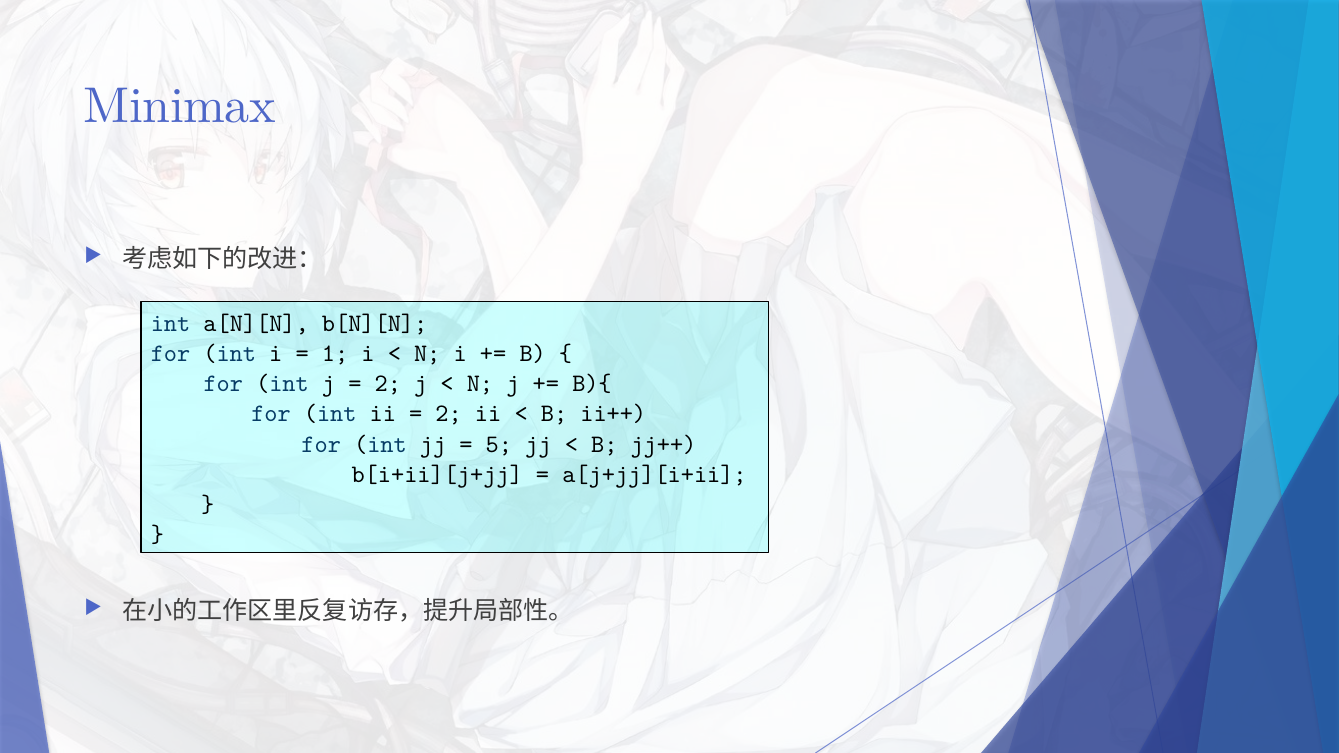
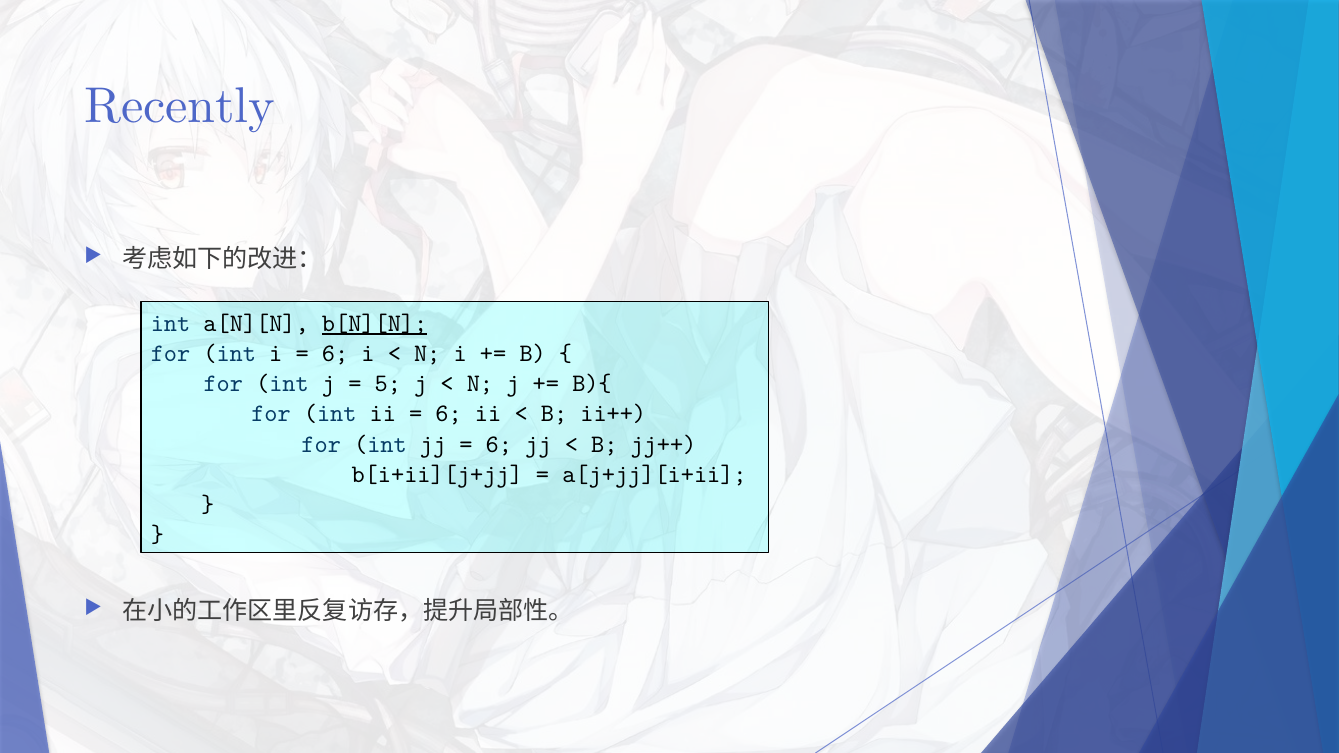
Minimax: Minimax -> Recently
b[N][N underline: none -> present
1 at (335, 353): 1 -> 6
2 at (388, 384): 2 -> 5
2 at (449, 414): 2 -> 6
5 at (499, 444): 5 -> 6
